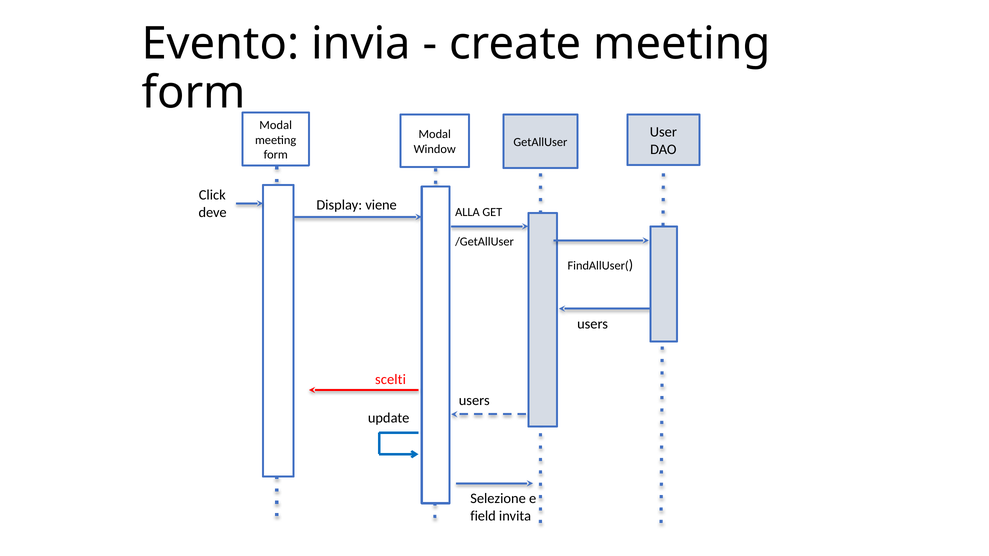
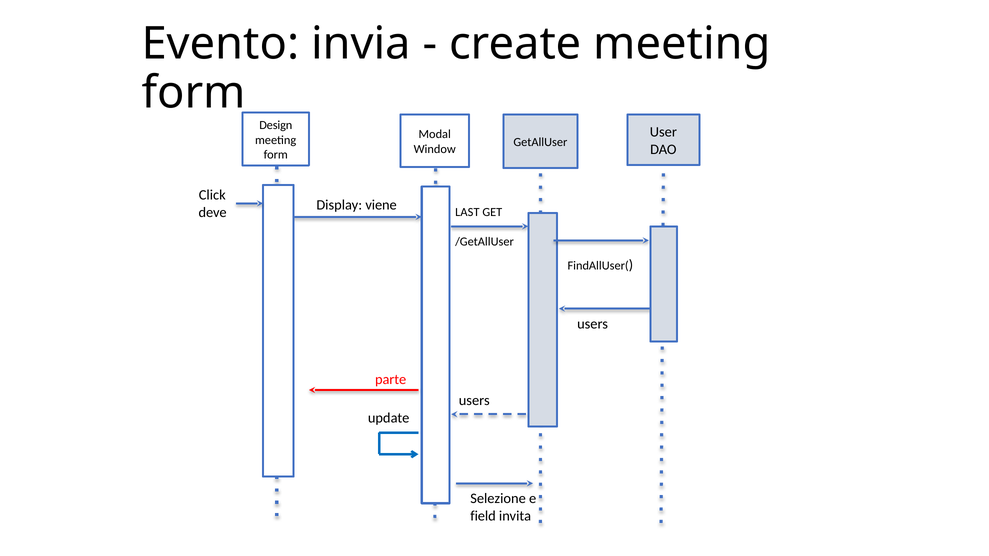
Modal at (276, 125): Modal -> Design
ALLA: ALLA -> LAST
scelti: scelti -> parte
